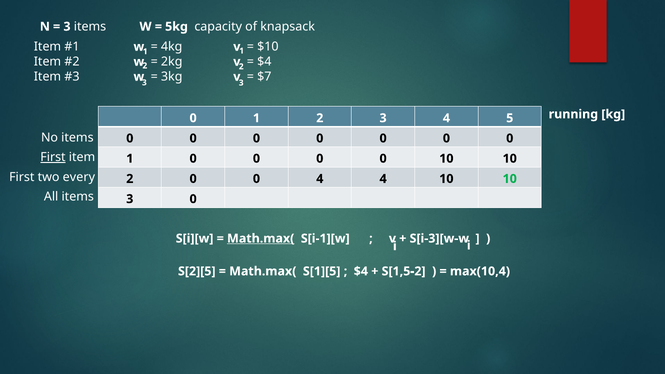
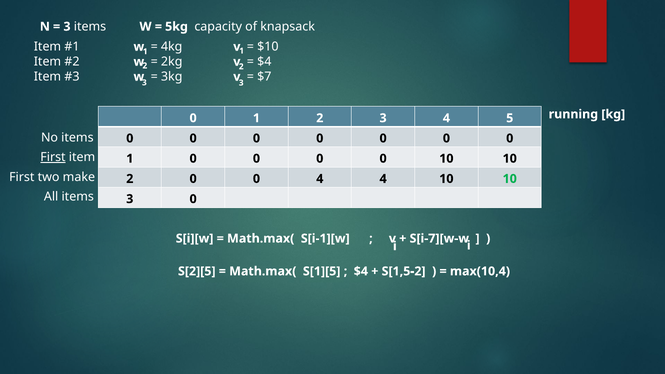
every: every -> make
Math.max( at (261, 239) underline: present -> none
S[i-3][w-w: S[i-3][w-w -> S[i-7][w-w
